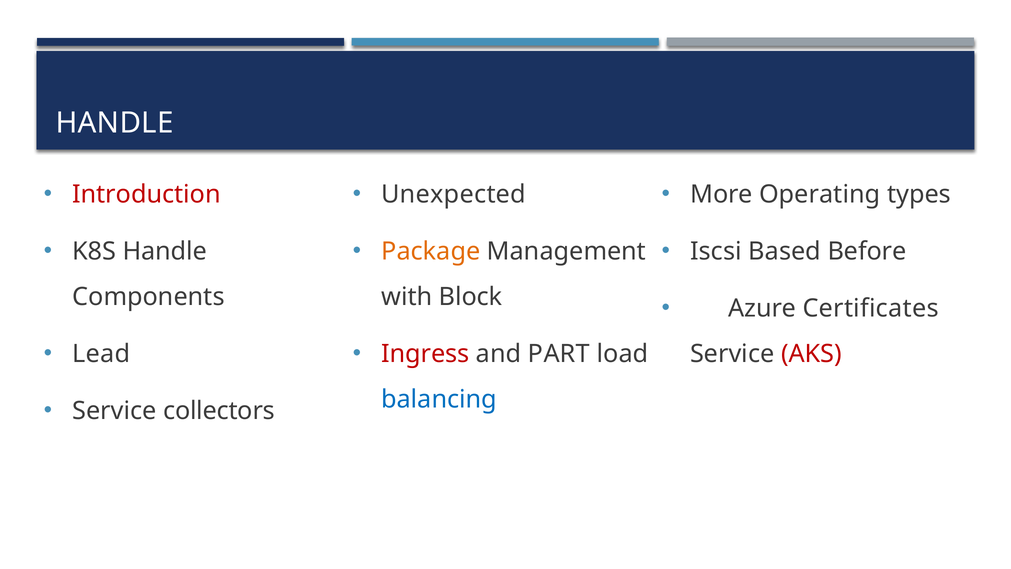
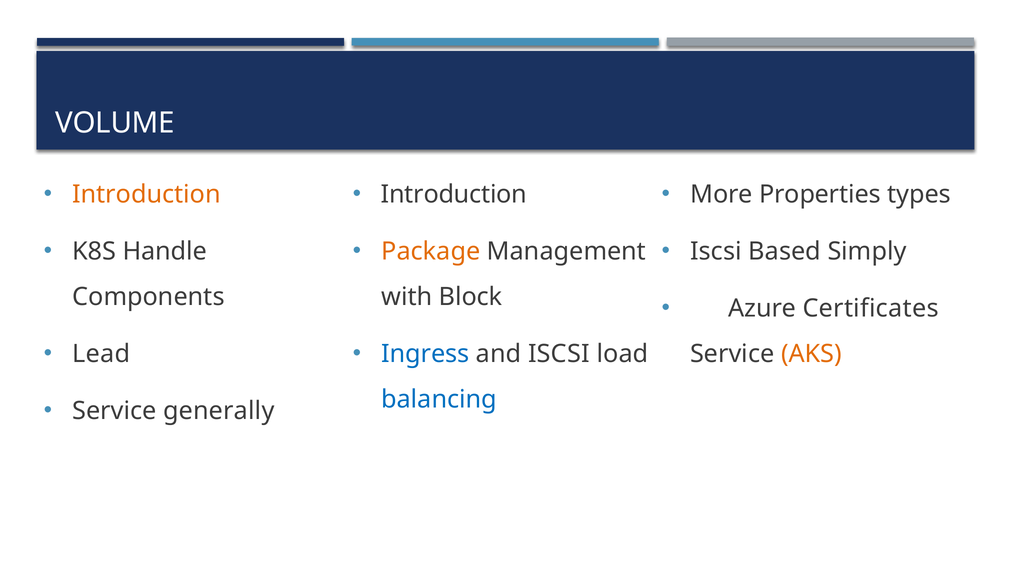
HANDLE at (115, 123): HANDLE -> VOLUME
Introduction at (146, 195) colour: red -> orange
Unexpected at (454, 195): Unexpected -> Introduction
Operating: Operating -> Properties
Before: Before -> Simply
Ingress colour: red -> blue
and PART: PART -> ISCSI
AKS colour: red -> orange
collectors: collectors -> generally
